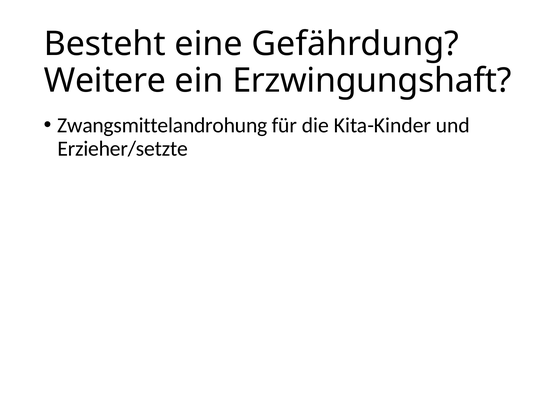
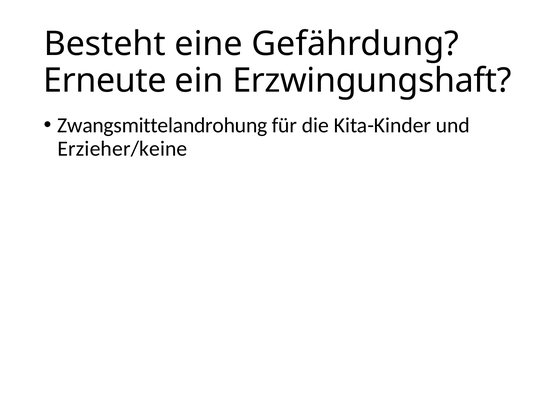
Weitere: Weitere -> Erneute
Erzieher/setzte: Erzieher/setzte -> Erzieher/keine
